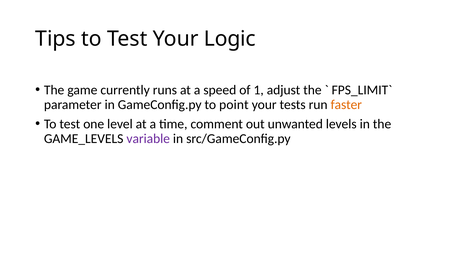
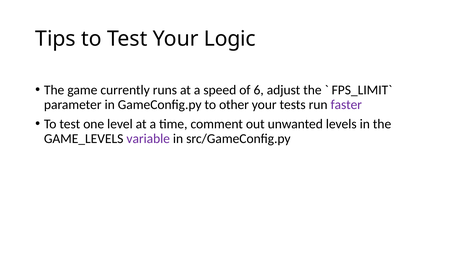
1: 1 -> 6
point: point -> other
faster colour: orange -> purple
